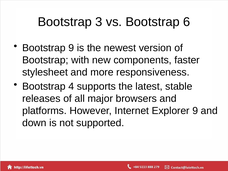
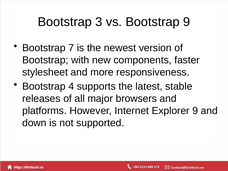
Bootstrap 6: 6 -> 9
Bootstrap 9: 9 -> 7
